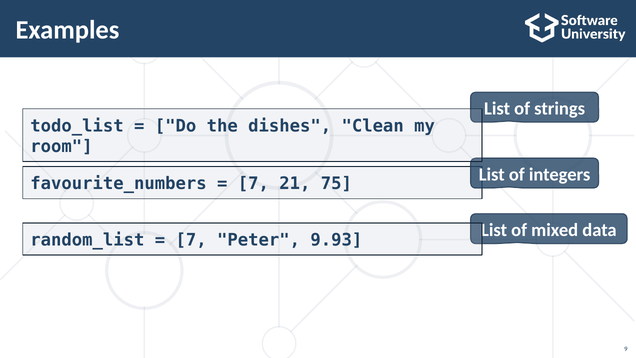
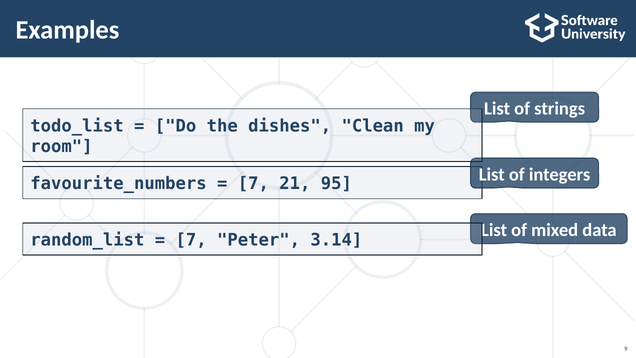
75: 75 -> 95
9.93: 9.93 -> 3.14
